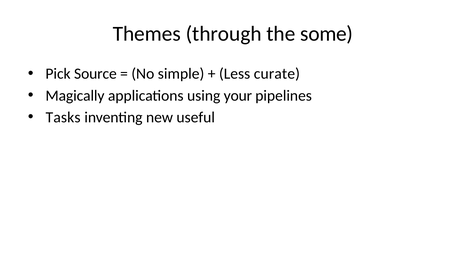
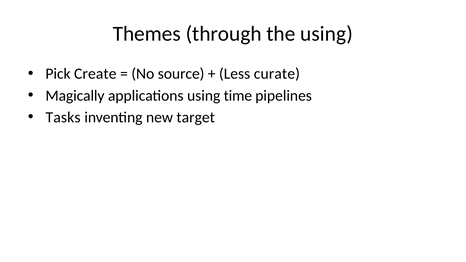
the some: some -> using
Source: Source -> Create
simple: simple -> source
your: your -> time
useful: useful -> target
